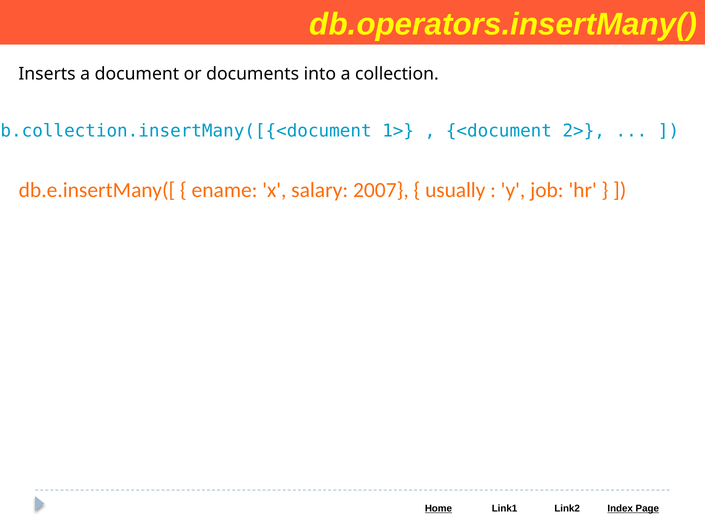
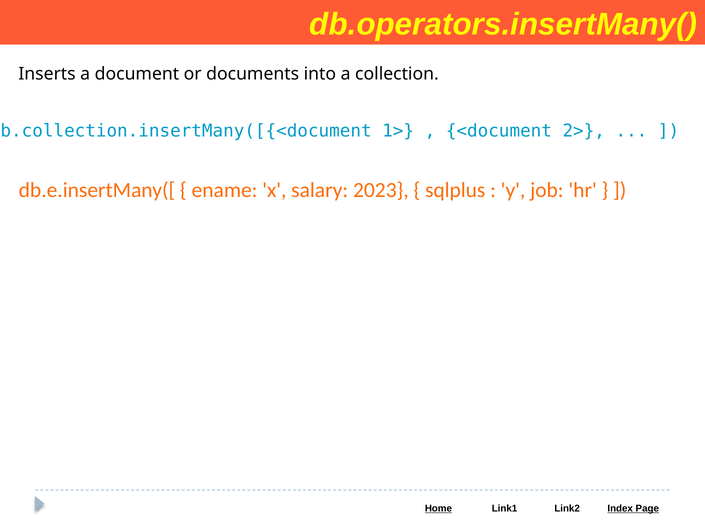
2007: 2007 -> 2023
usually: usually -> sqlplus
